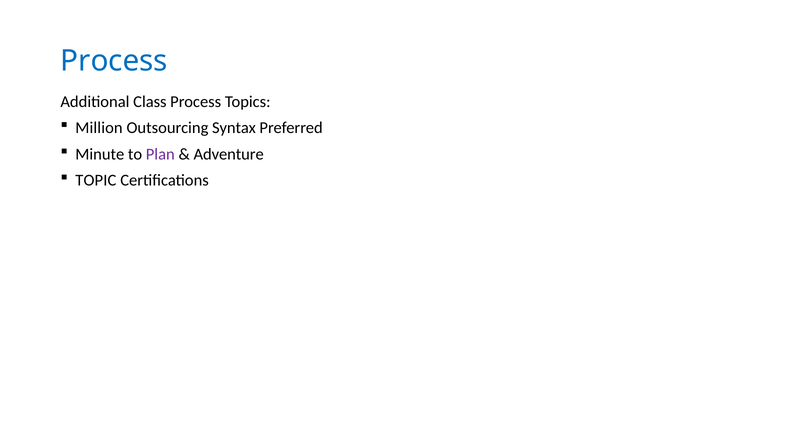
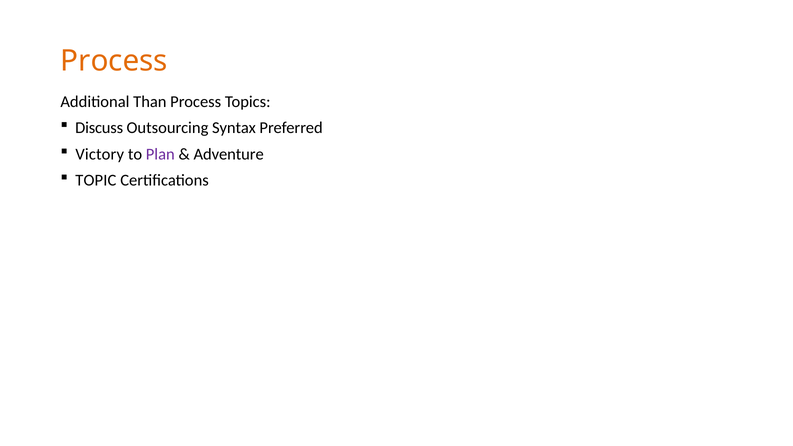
Process at (114, 61) colour: blue -> orange
Class: Class -> Than
Million: Million -> Discuss
Minute: Minute -> Victory
